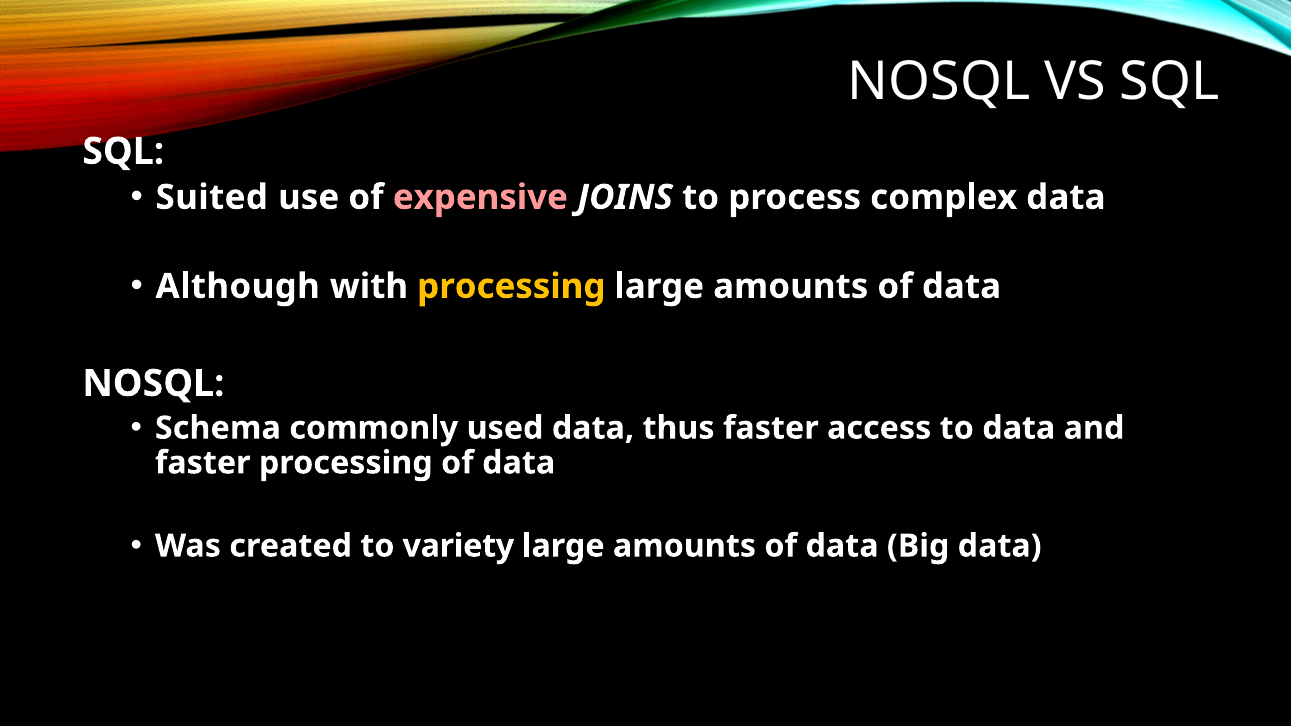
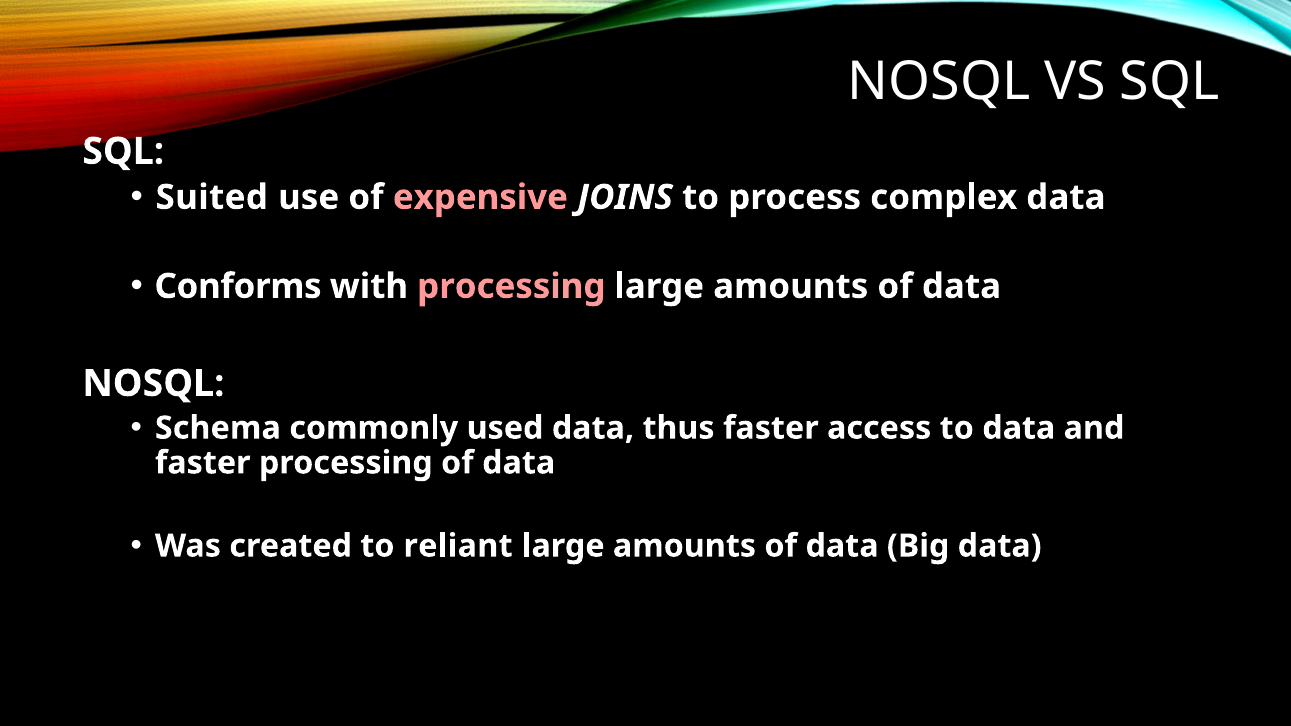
Although: Although -> Conforms
processing at (511, 286) colour: yellow -> pink
variety: variety -> reliant
